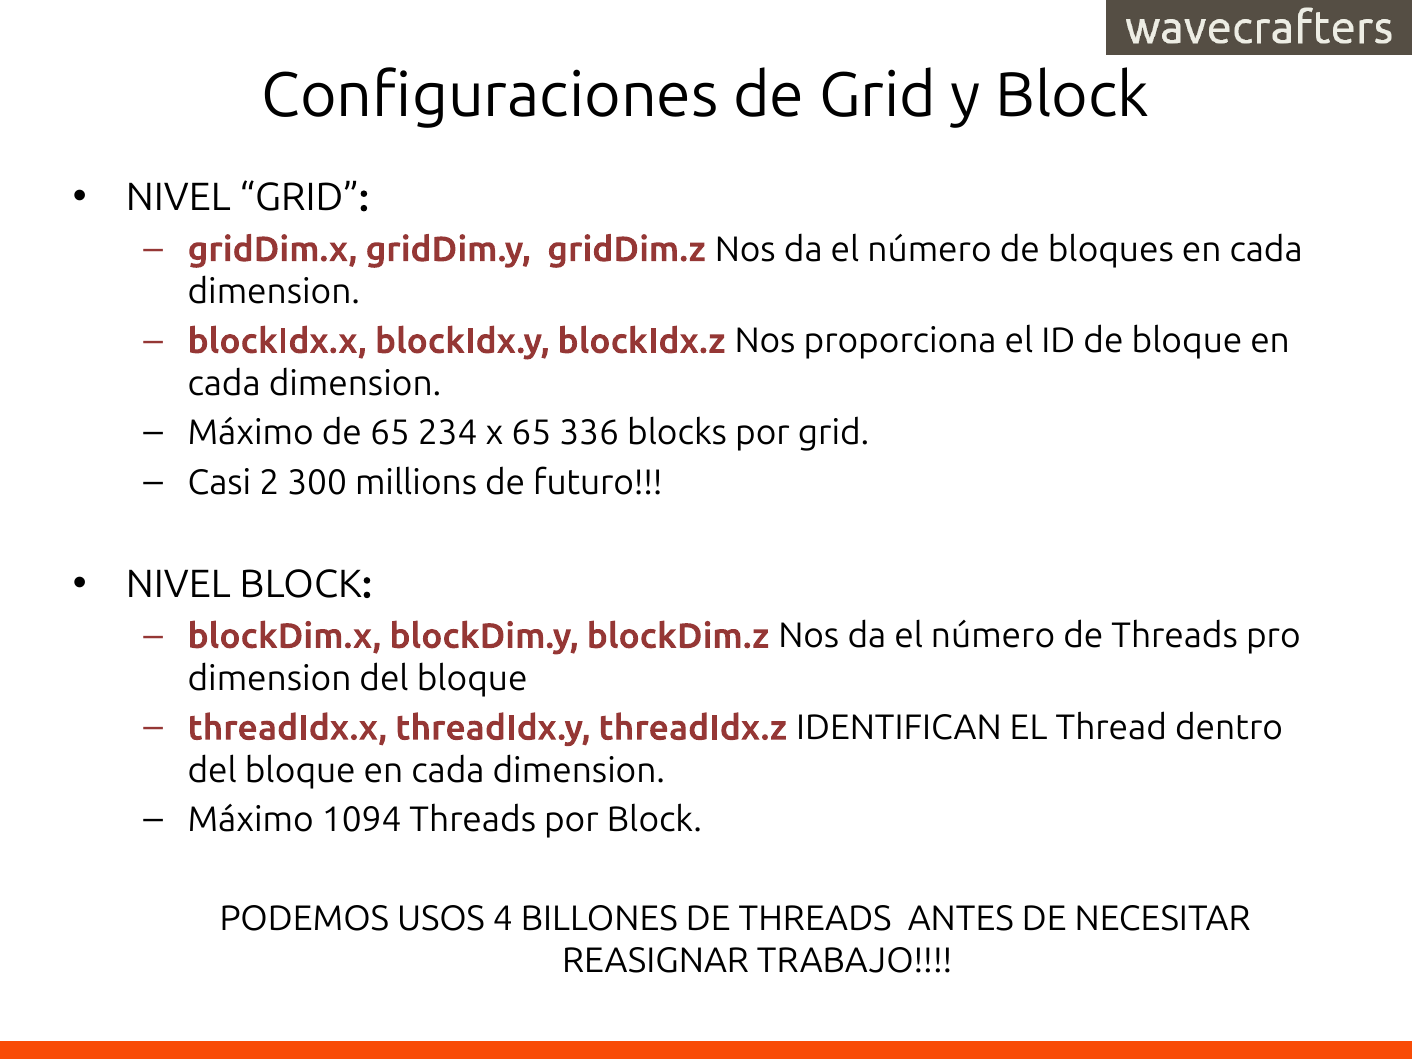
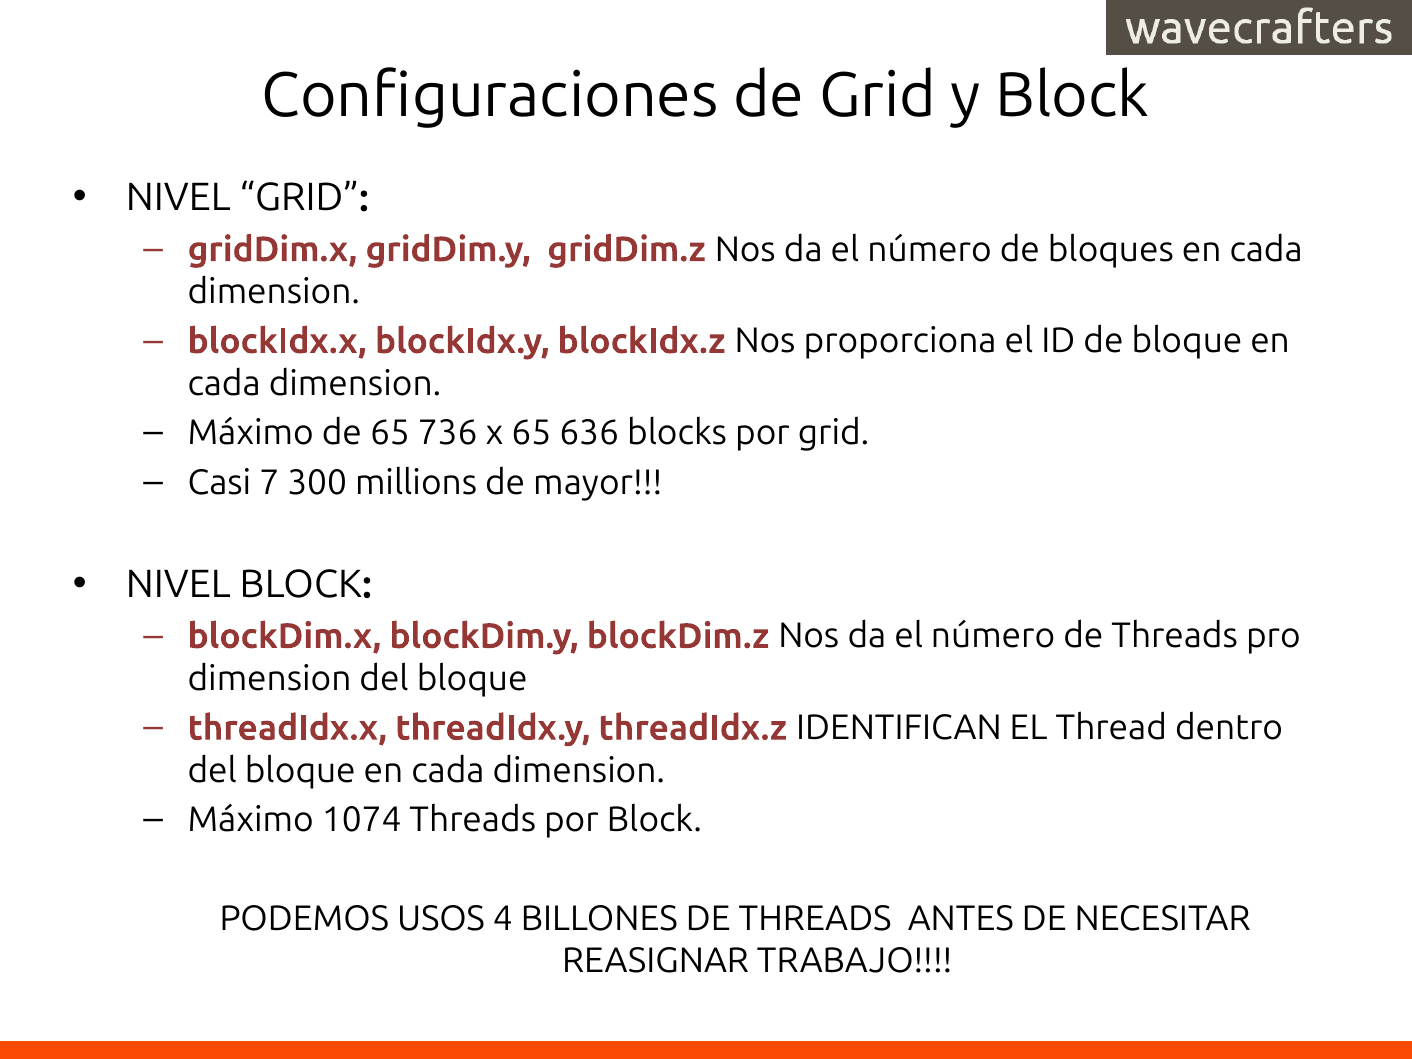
234: 234 -> 736
336: 336 -> 636
2: 2 -> 7
futuro: futuro -> mayor
1094: 1094 -> 1074
